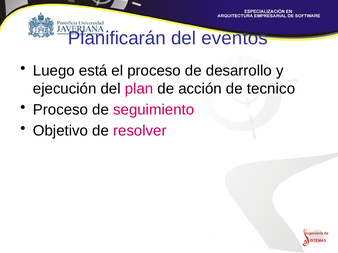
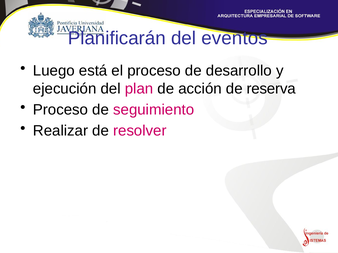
tecnico: tecnico -> reserva
Objetivo: Objetivo -> Realizar
